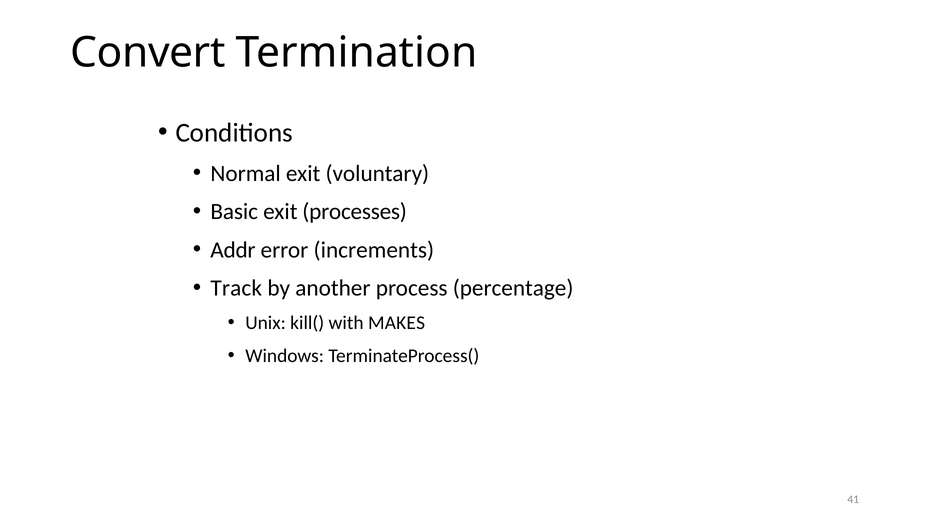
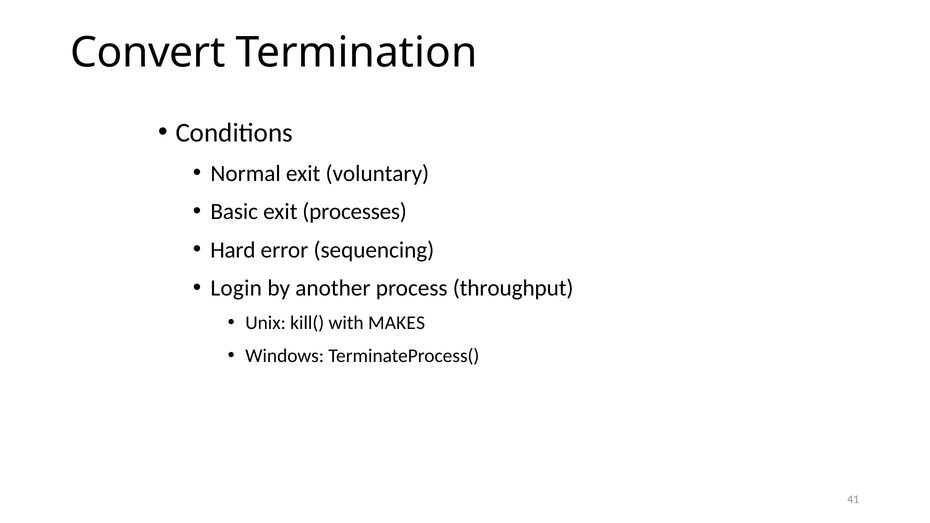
Addr: Addr -> Hard
increments: increments -> sequencing
Track: Track -> Login
percentage: percentage -> throughput
